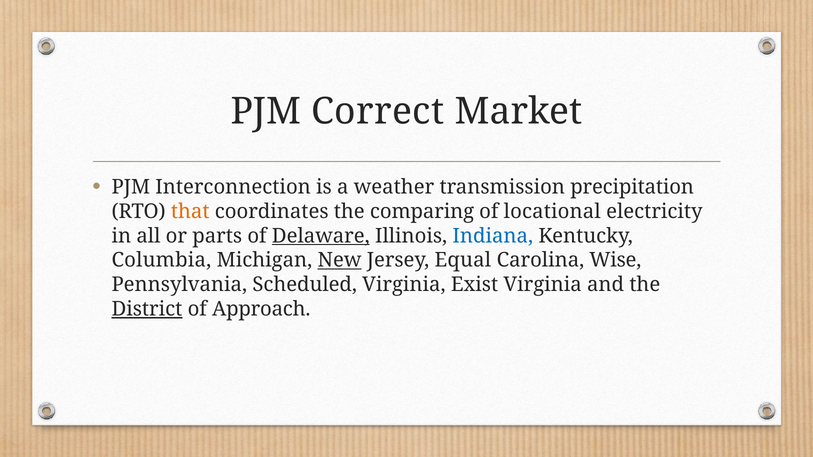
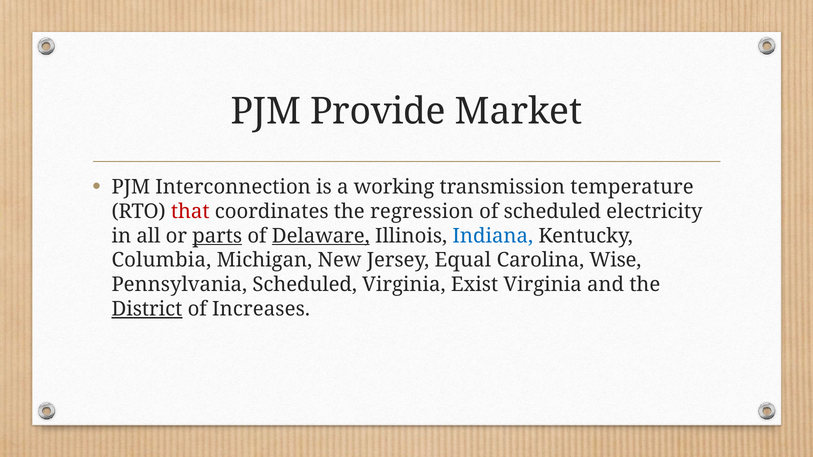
Correct: Correct -> Provide
weather: weather -> working
precipitation: precipitation -> temperature
that colour: orange -> red
comparing: comparing -> regression
of locational: locational -> scheduled
parts underline: none -> present
New underline: present -> none
Approach: Approach -> Increases
